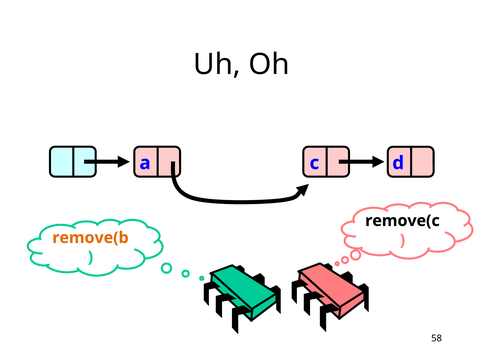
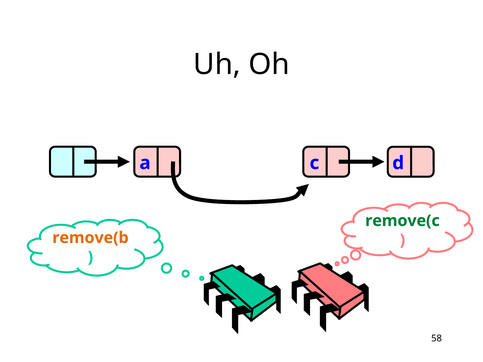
remove(c colour: black -> green
